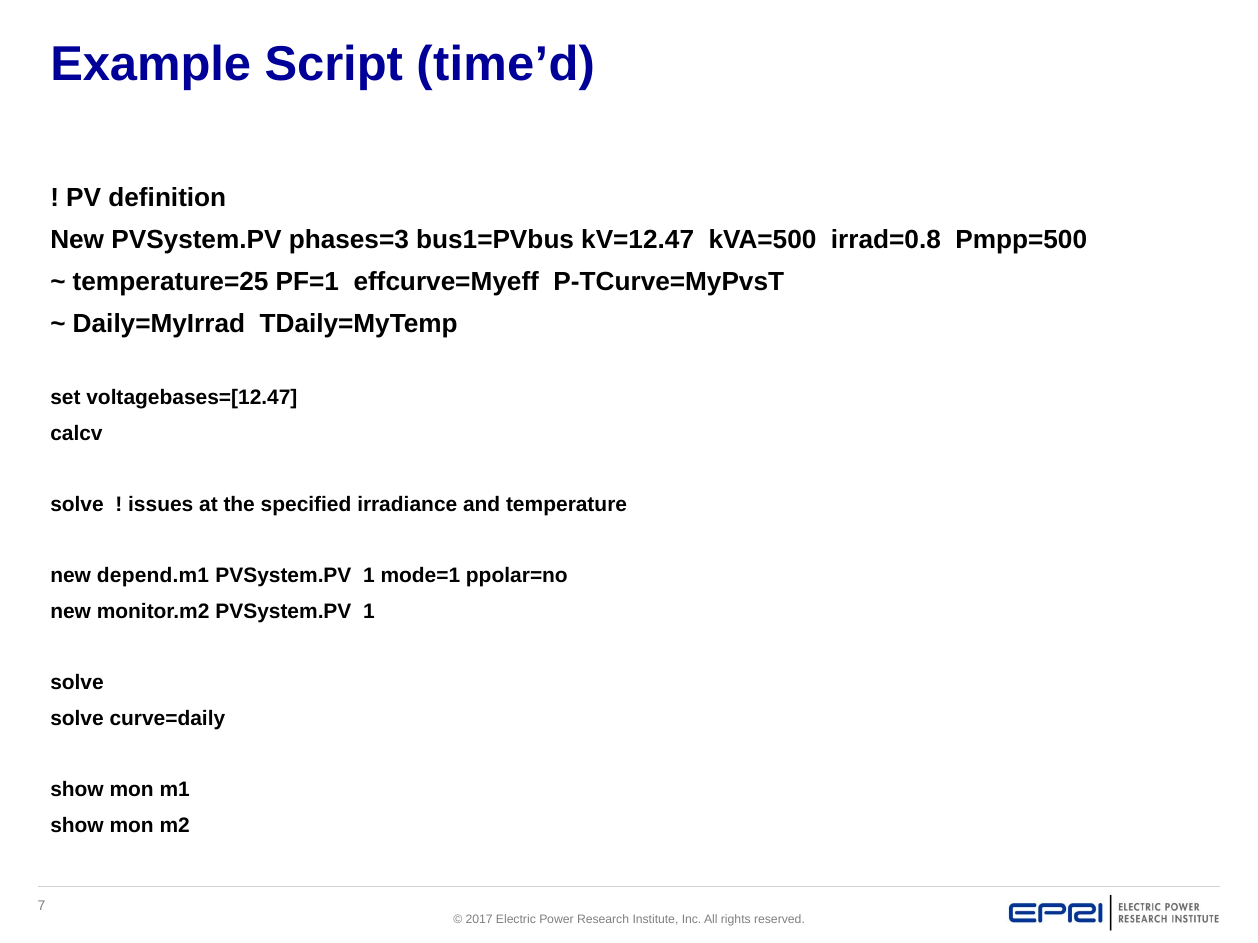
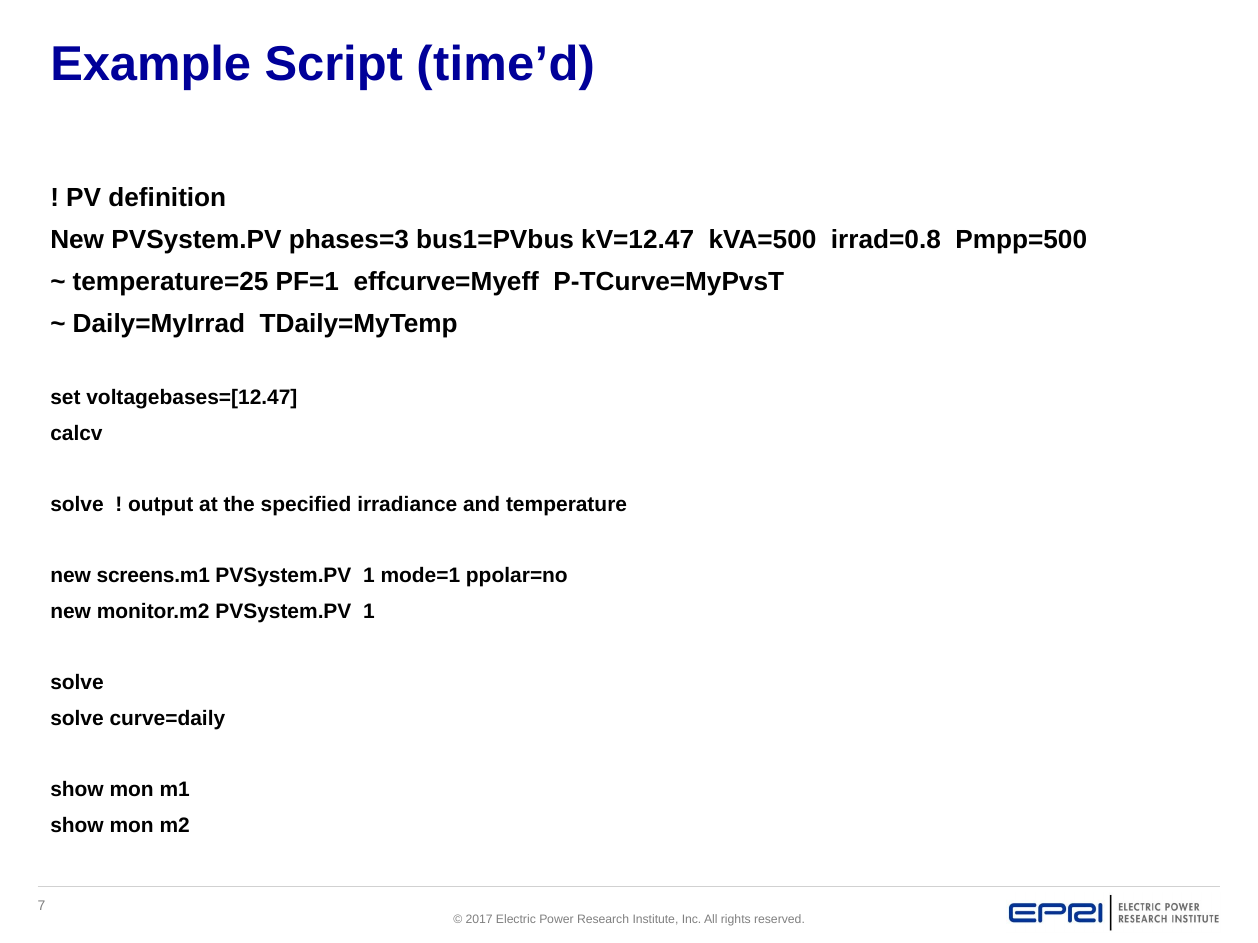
issues: issues -> output
depend.m1: depend.m1 -> screens.m1
